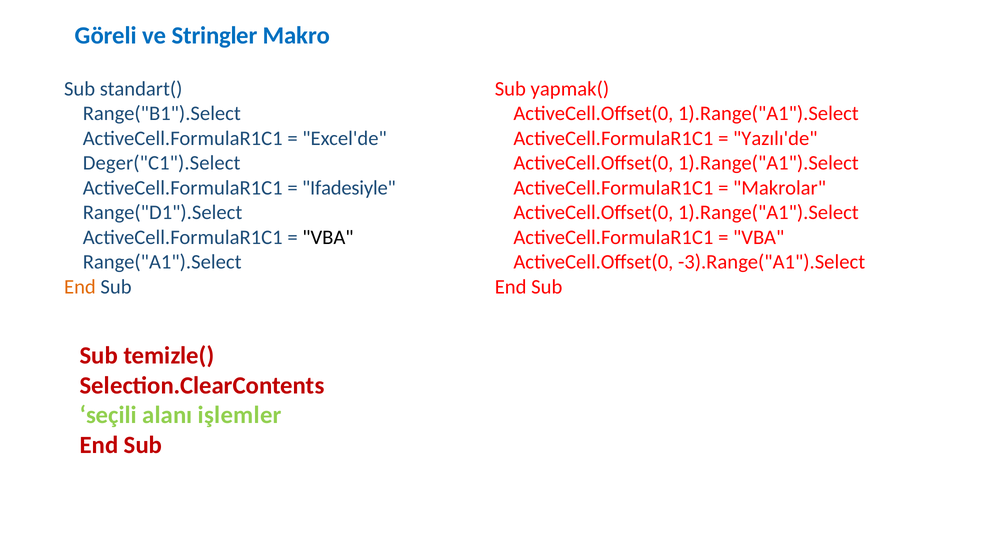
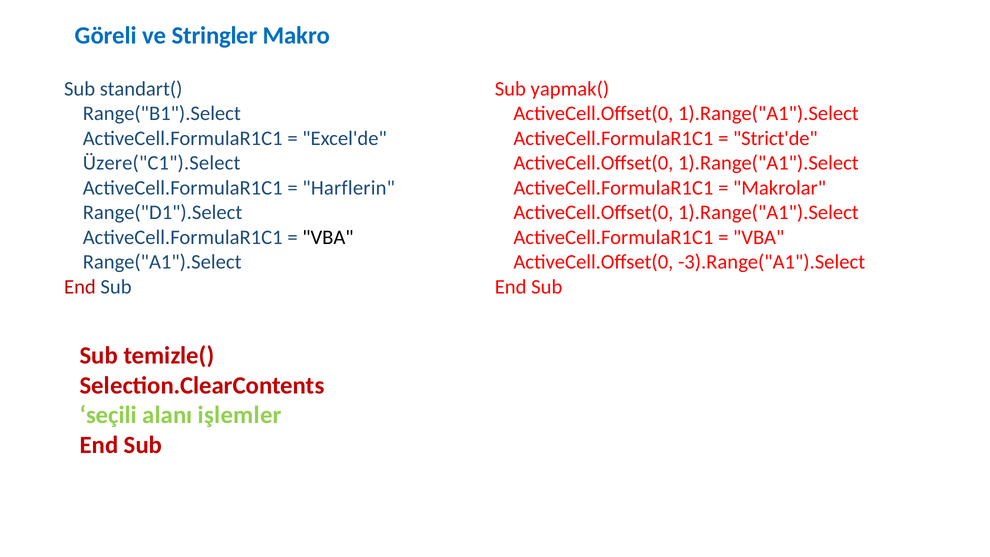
Yazılı'de: Yazılı'de -> Strict'de
Deger("C1").Select: Deger("C1").Select -> Üzere("C1").Select
Ifadesiyle: Ifadesiyle -> Harflerin
End at (80, 287) colour: orange -> red
